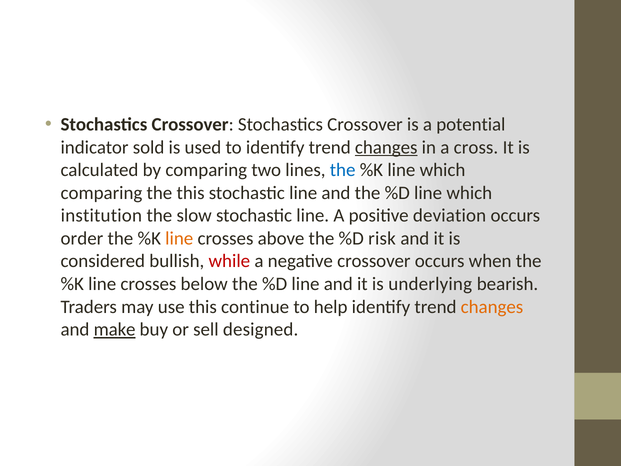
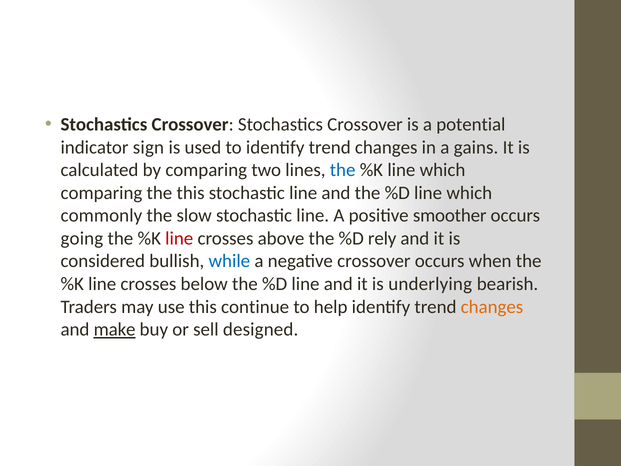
sold: sold -> sign
changes at (386, 147) underline: present -> none
cross: cross -> gains
institution: institution -> commonly
deviation: deviation -> smoother
order: order -> going
line at (179, 238) colour: orange -> red
risk: risk -> rely
while colour: red -> blue
